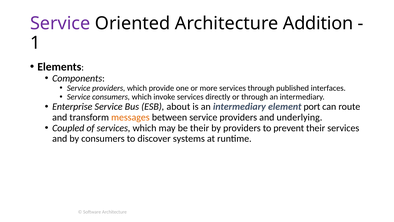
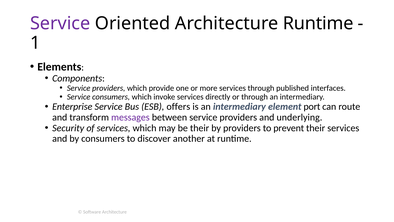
Architecture Addition: Addition -> Runtime
about: about -> offers
messages colour: orange -> purple
Coupled: Coupled -> Security
systems: systems -> another
